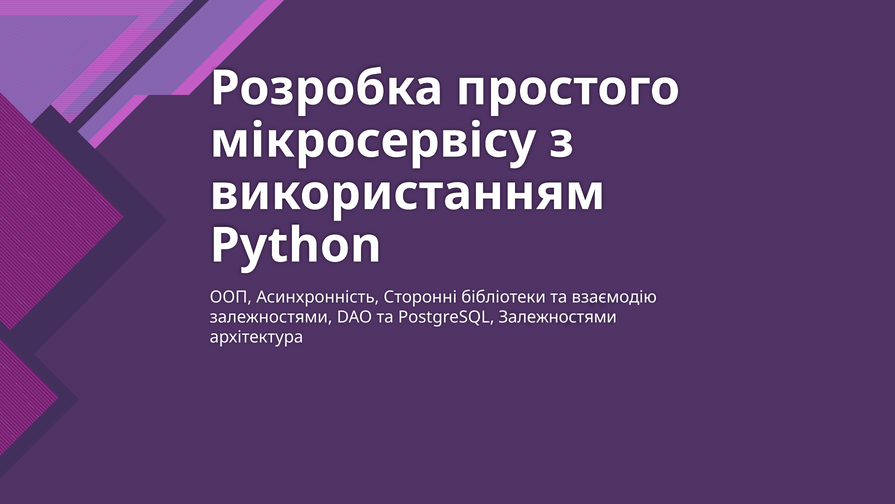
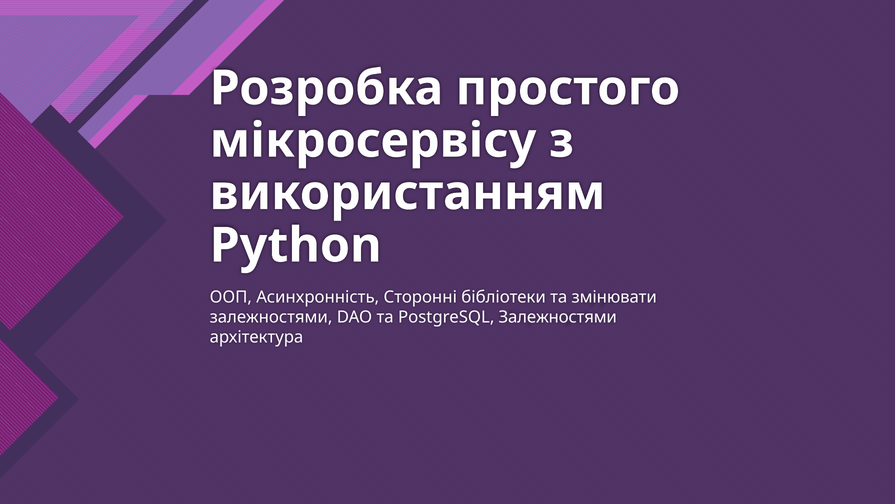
взаємодію: взаємодію -> змінювати
